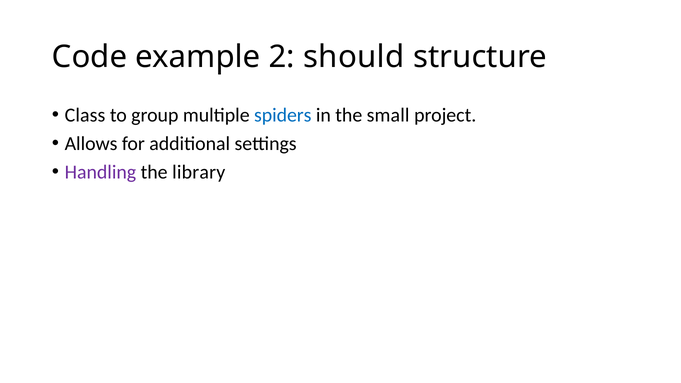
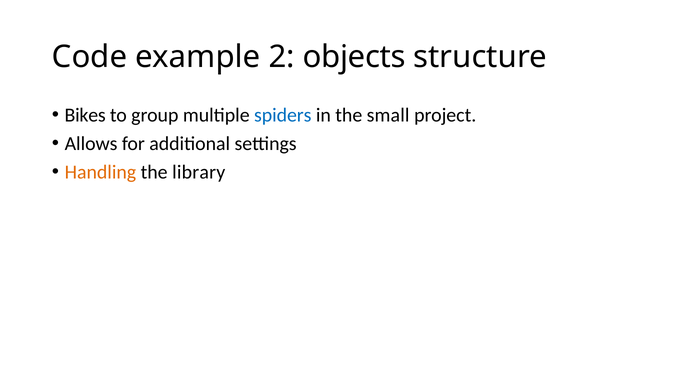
should: should -> objects
Class: Class -> Bikes
Handling colour: purple -> orange
